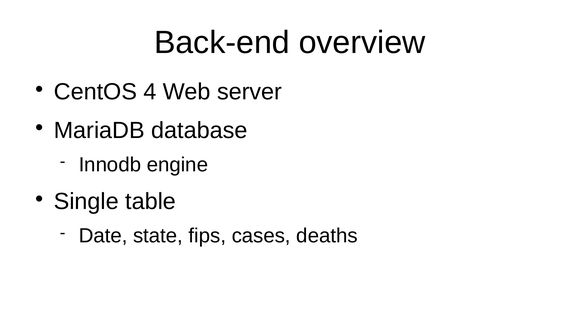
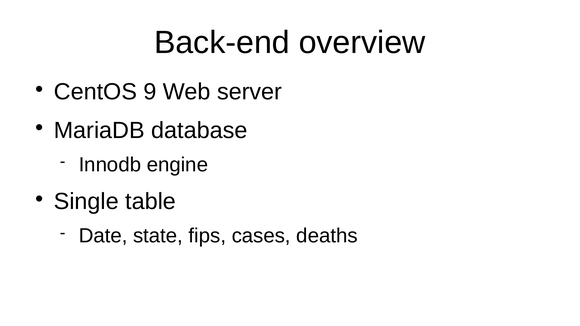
4: 4 -> 9
